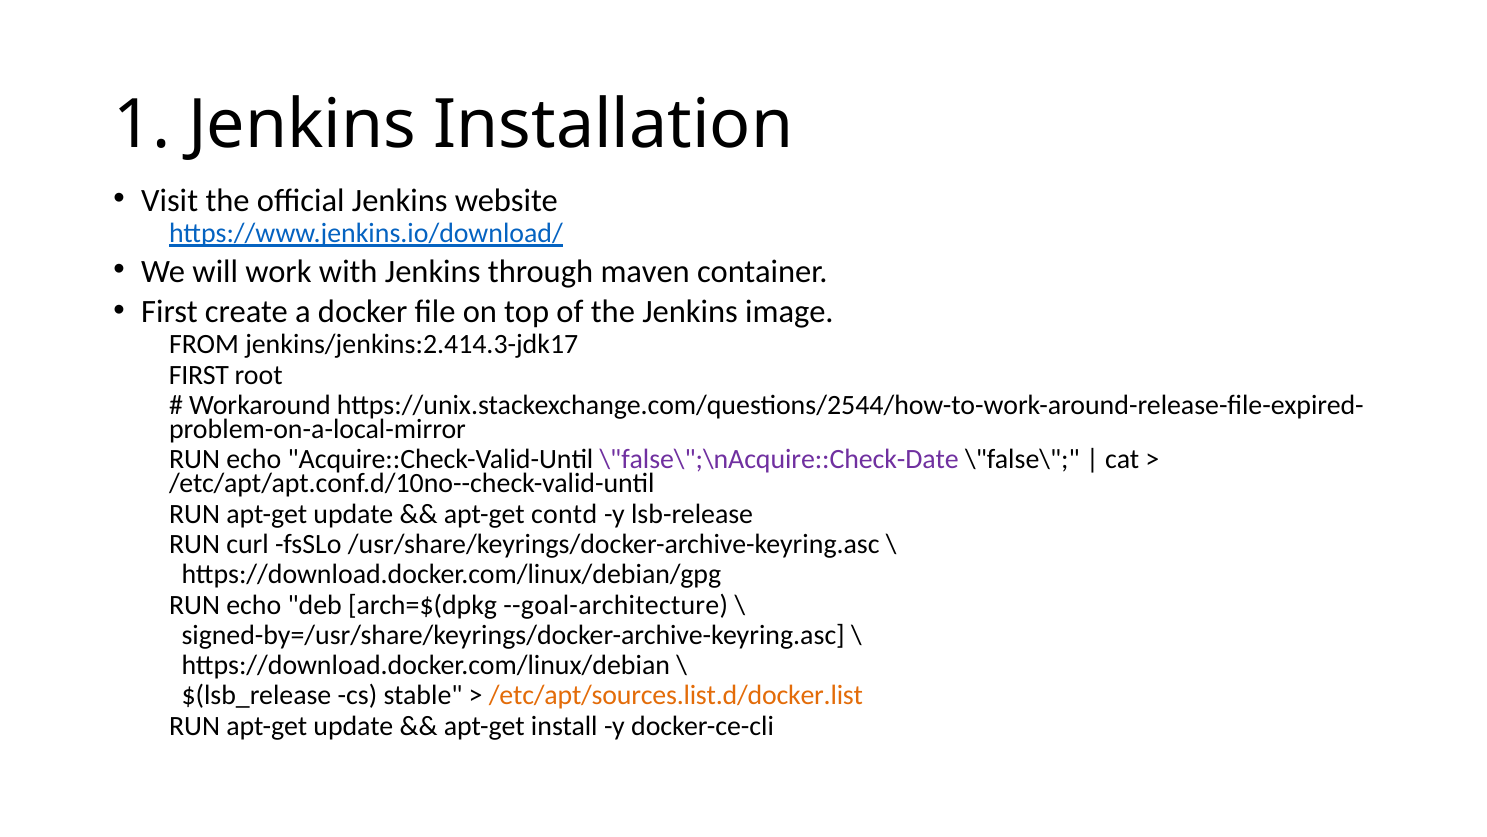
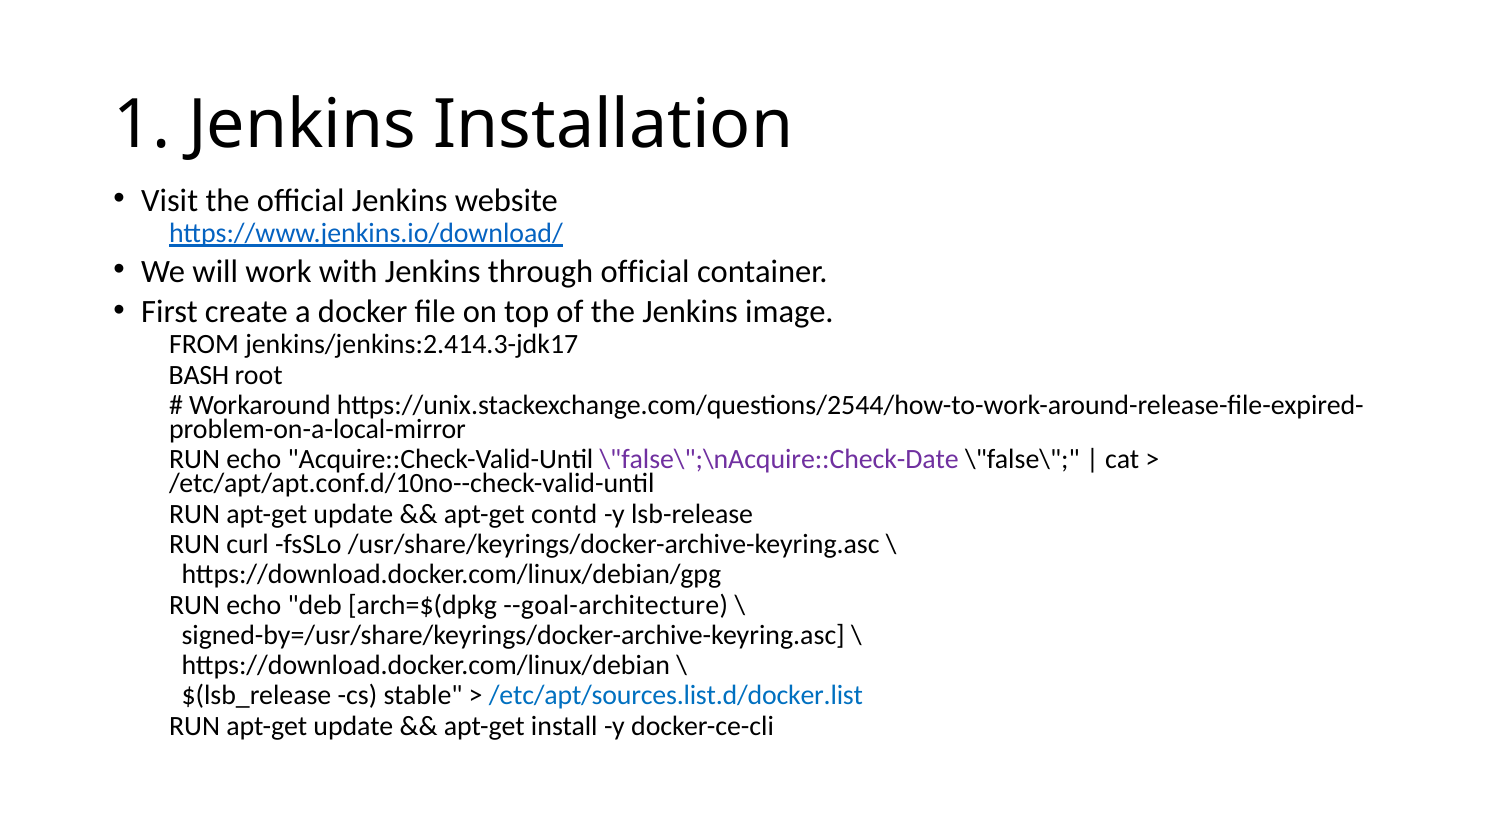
through maven: maven -> official
FIRST at (199, 375): FIRST -> BASH
/etc/apt/sources.list.d/docker.list colour: orange -> blue
